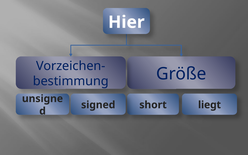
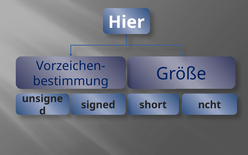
liegt: liegt -> ncht
